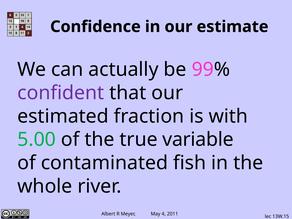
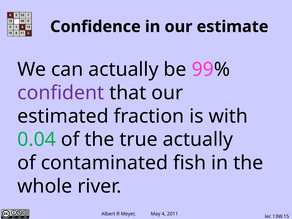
5.00: 5.00 -> 0.04
true variable: variable -> actually
